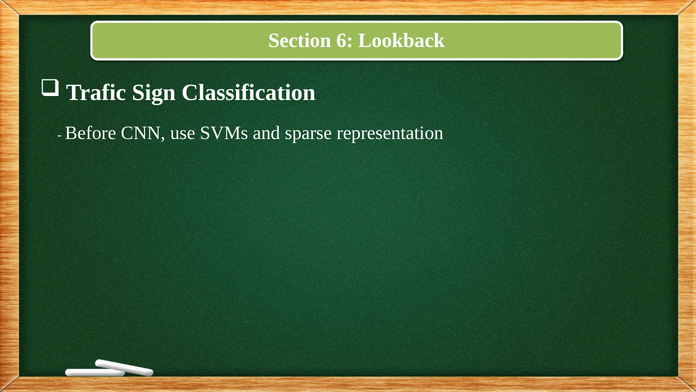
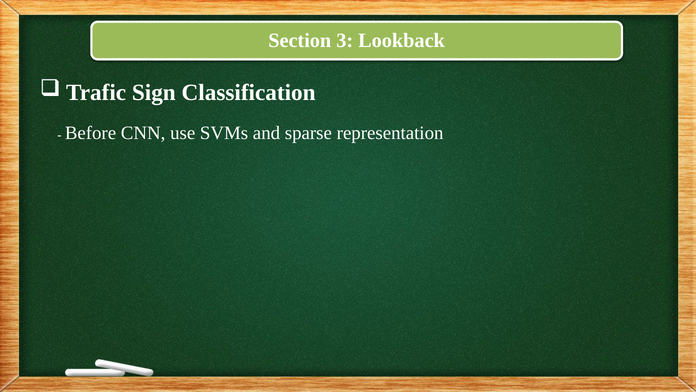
6: 6 -> 3
